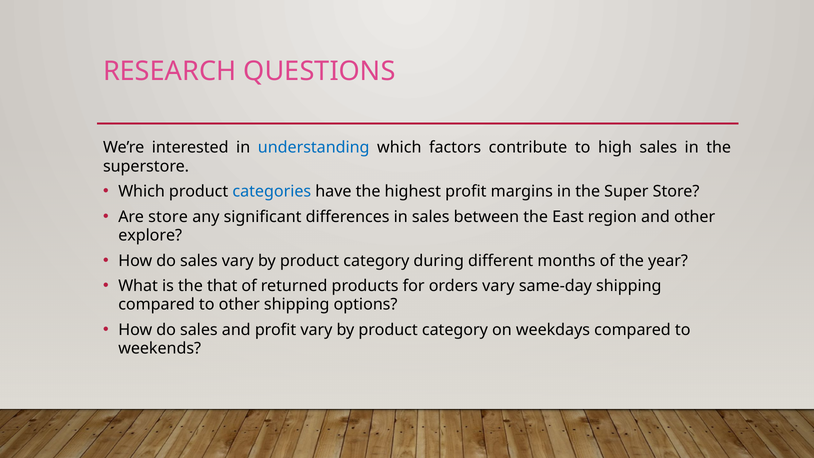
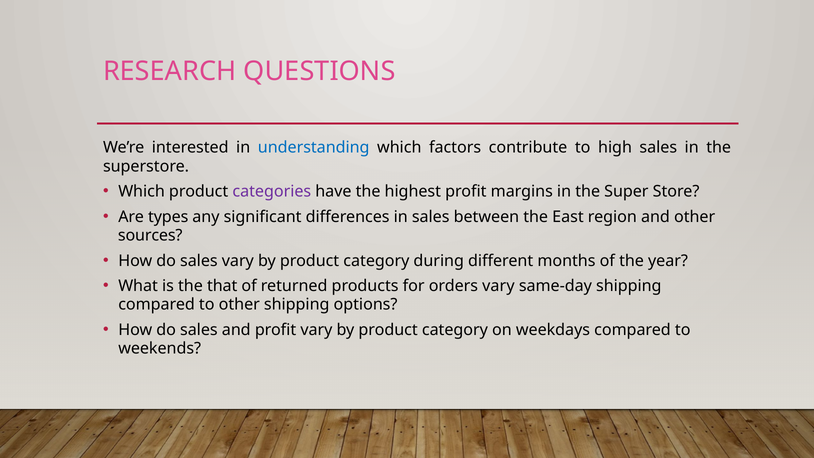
categories colour: blue -> purple
Are store: store -> types
explore: explore -> sources
